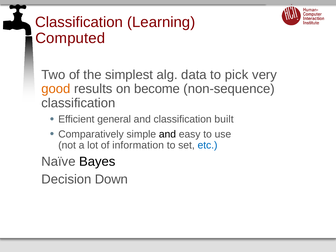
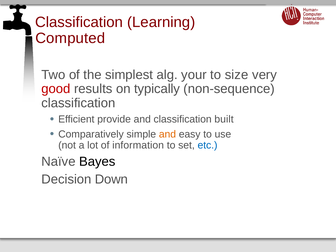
data: data -> your
pick: pick -> size
good colour: orange -> red
become: become -> typically
general: general -> provide
and at (167, 134) colour: black -> orange
